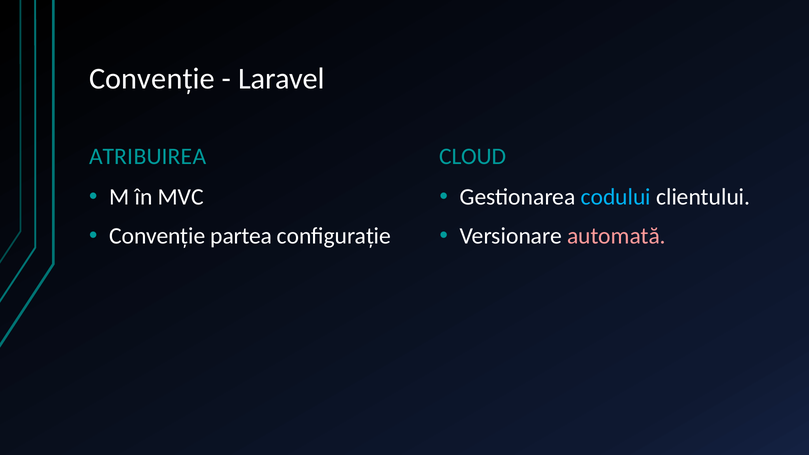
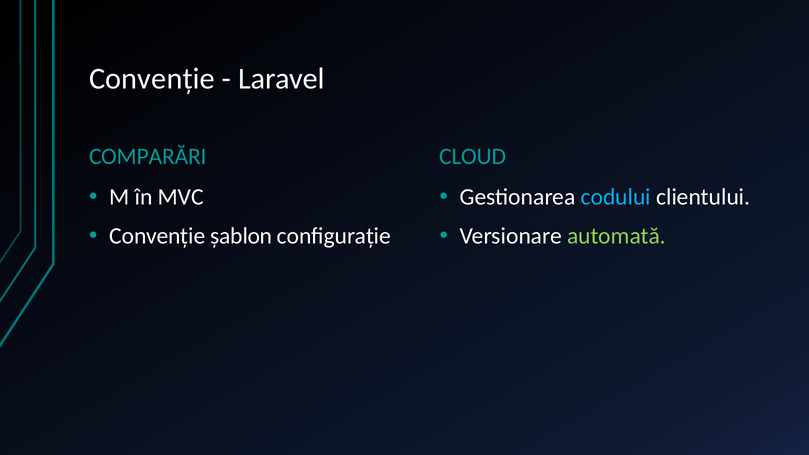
ATRIBUIREA: ATRIBUIREA -> COMPARĂRI
partea: partea -> șablon
automată colour: pink -> light green
